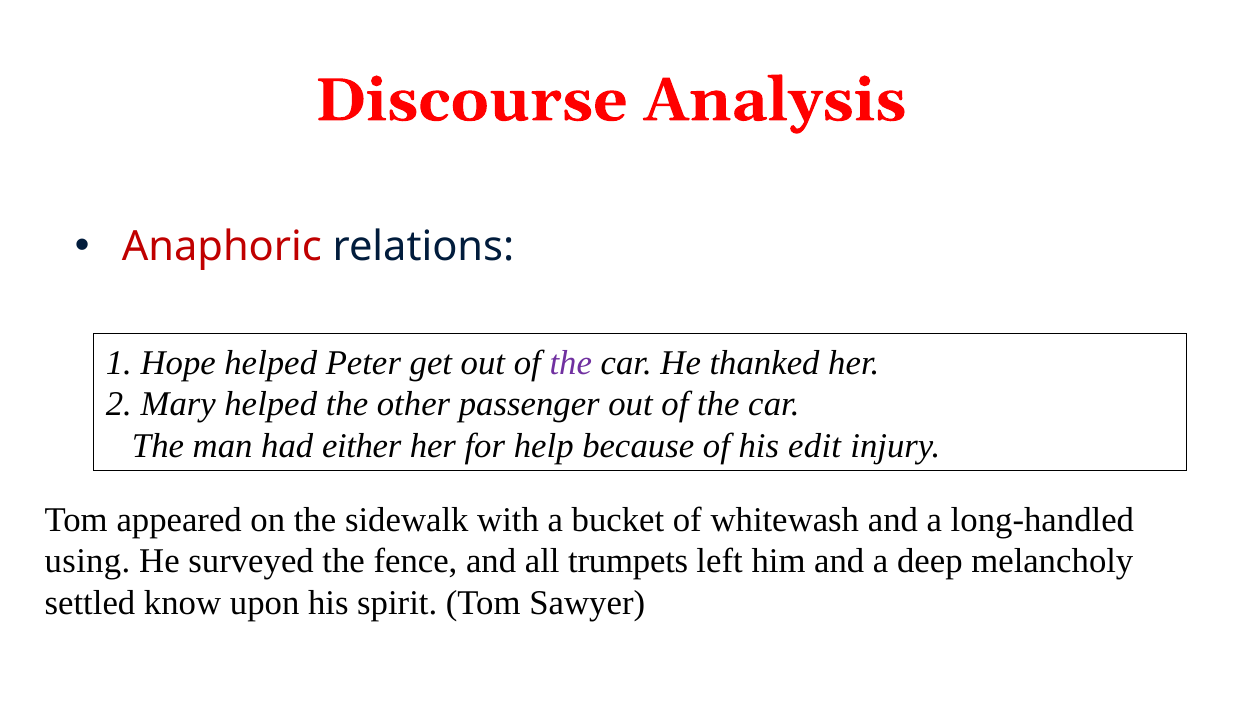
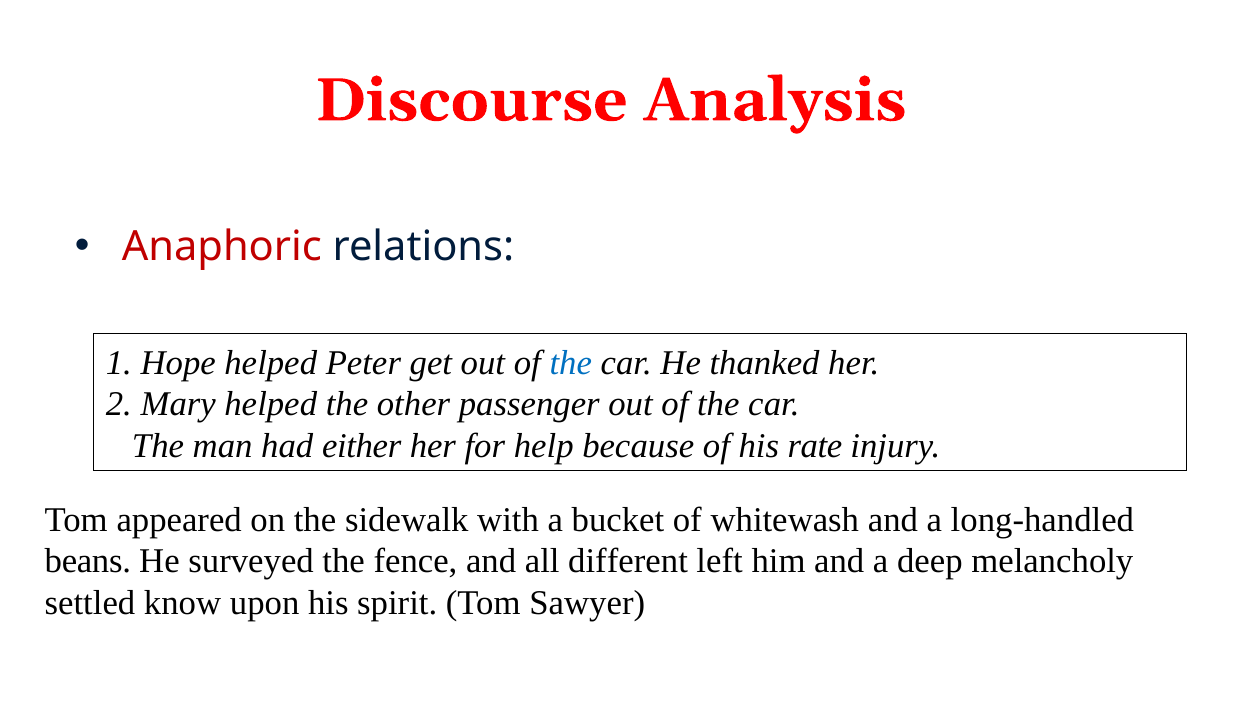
the at (571, 363) colour: purple -> blue
edit: edit -> rate
using: using -> beans
trumpets: trumpets -> different
